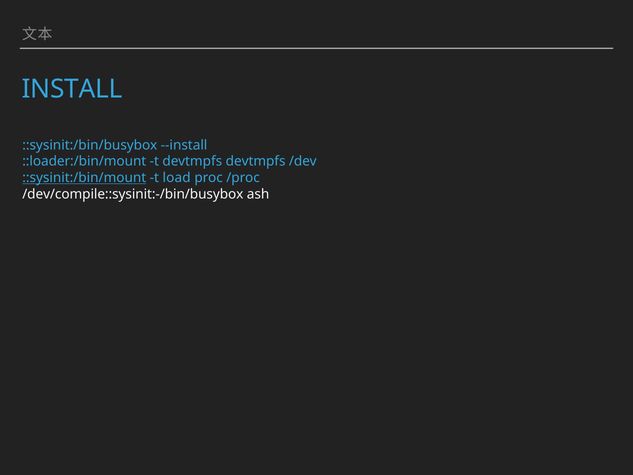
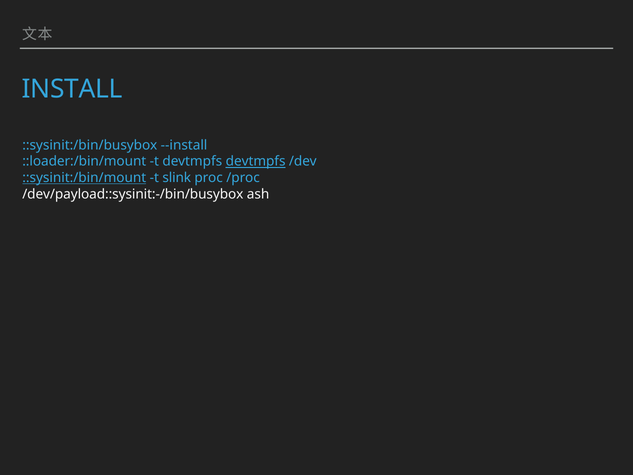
devtmpfs at (256, 161) underline: none -> present
load: load -> slink
/dev/compile::sysinit:-/bin/busybox: /dev/compile::sysinit:-/bin/busybox -> /dev/payload::sysinit:-/bin/busybox
